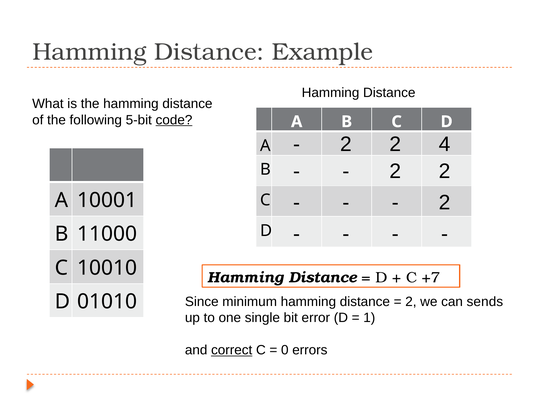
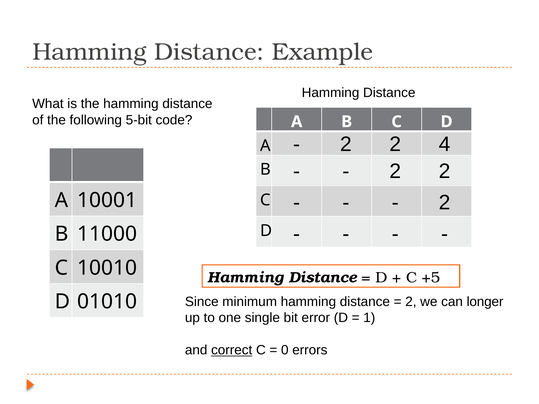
code underline: present -> none
+7: +7 -> +5
sends: sends -> longer
